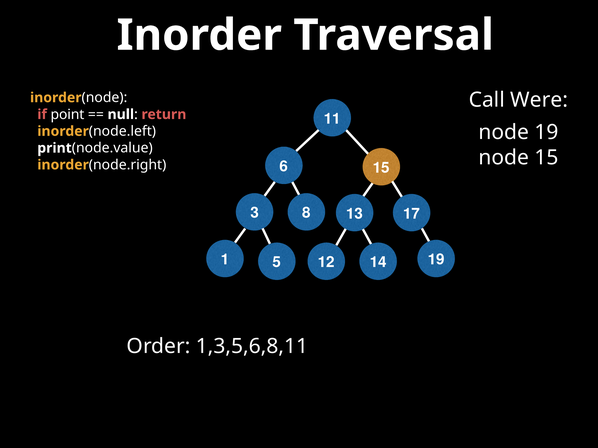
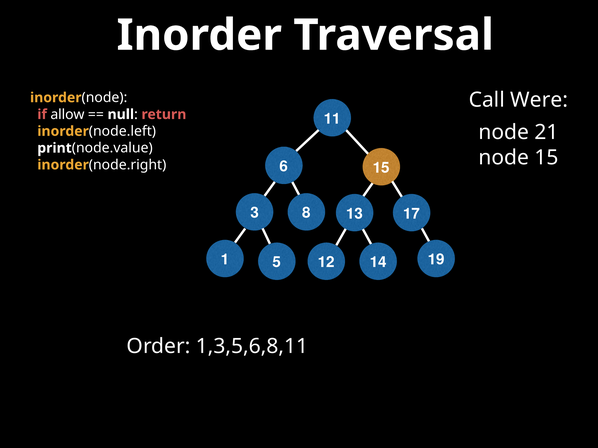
point: point -> allow
node 19: 19 -> 21
